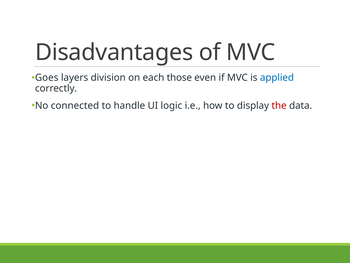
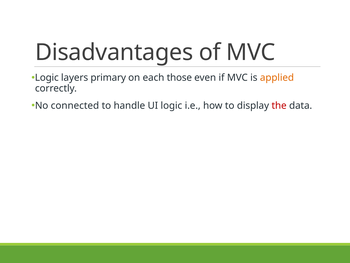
Goes at (47, 78): Goes -> Logic
division: division -> primary
applied colour: blue -> orange
